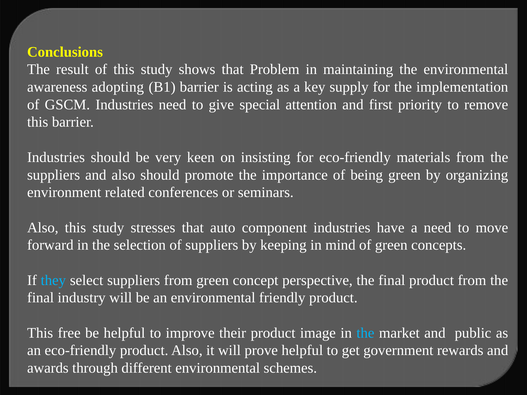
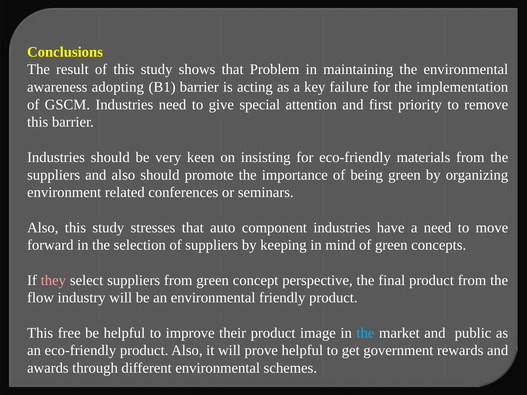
supply: supply -> failure
they colour: light blue -> pink
final at (41, 298): final -> flow
